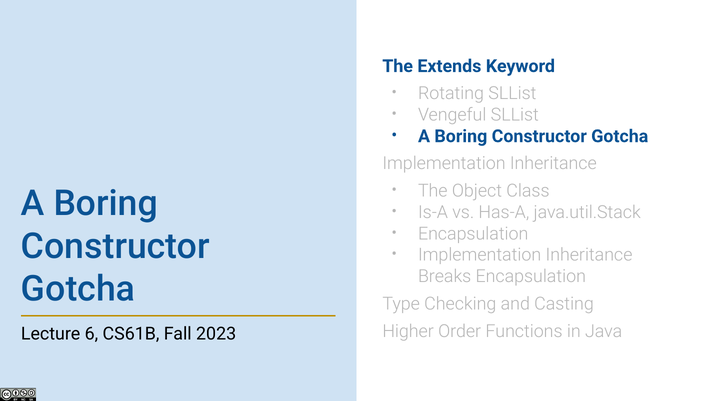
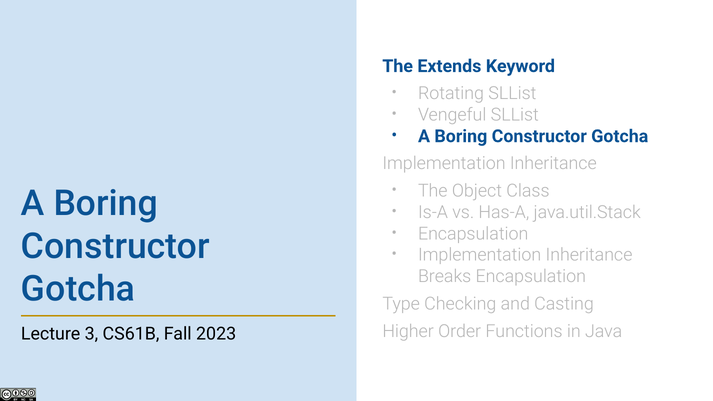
6: 6 -> 3
